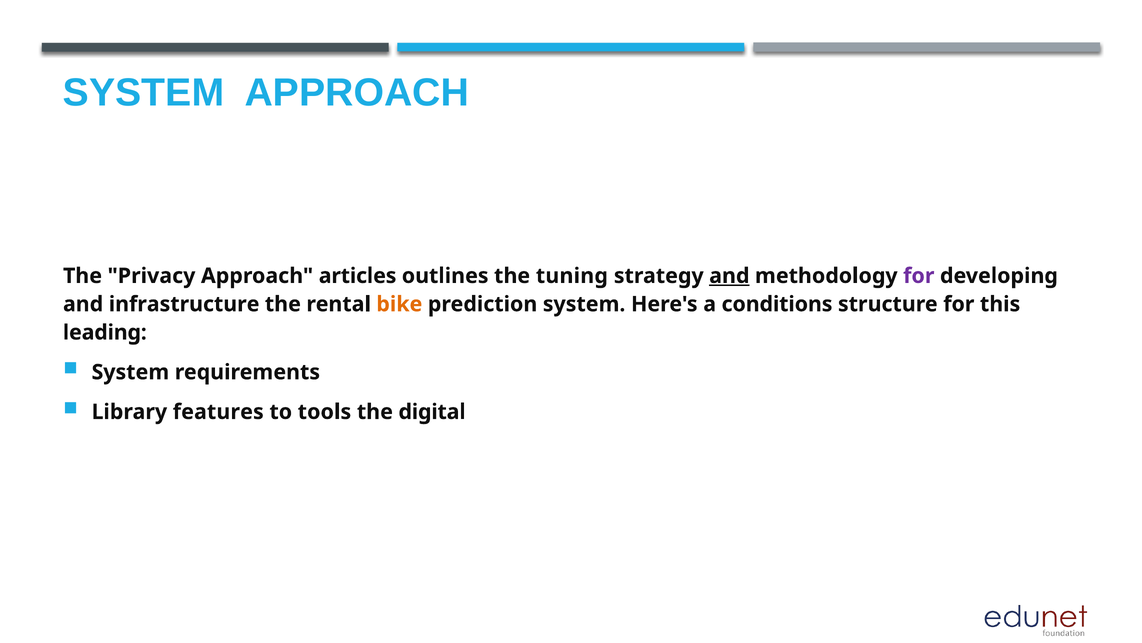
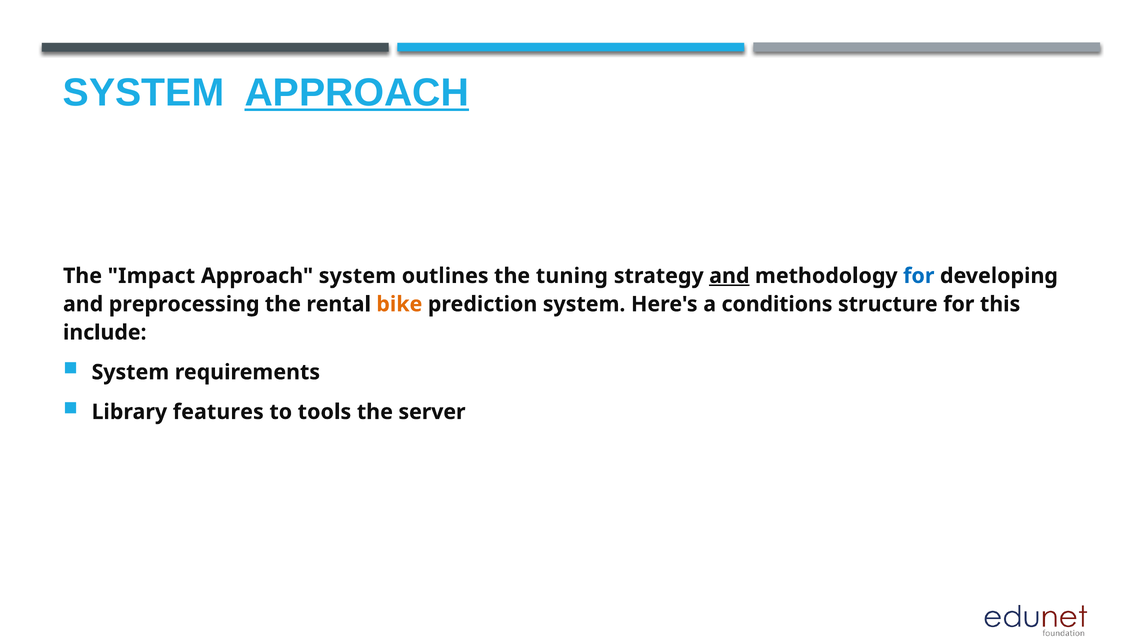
APPROACH at (357, 93) underline: none -> present
Privacy: Privacy -> Impact
Approach articles: articles -> system
for at (919, 276) colour: purple -> blue
infrastructure: infrastructure -> preprocessing
leading: leading -> include
digital: digital -> server
